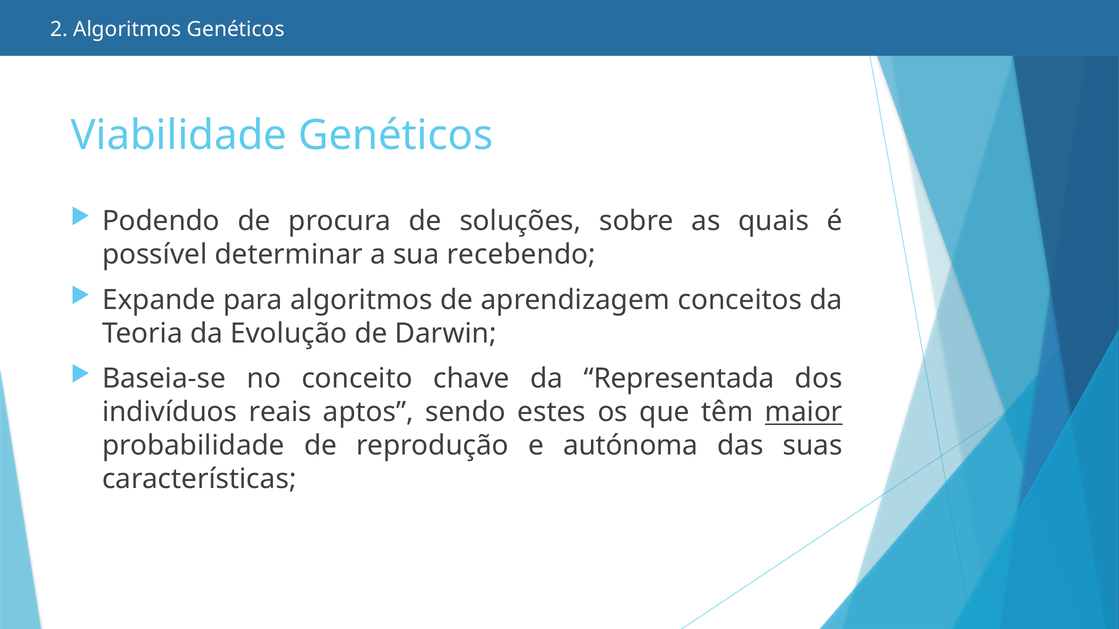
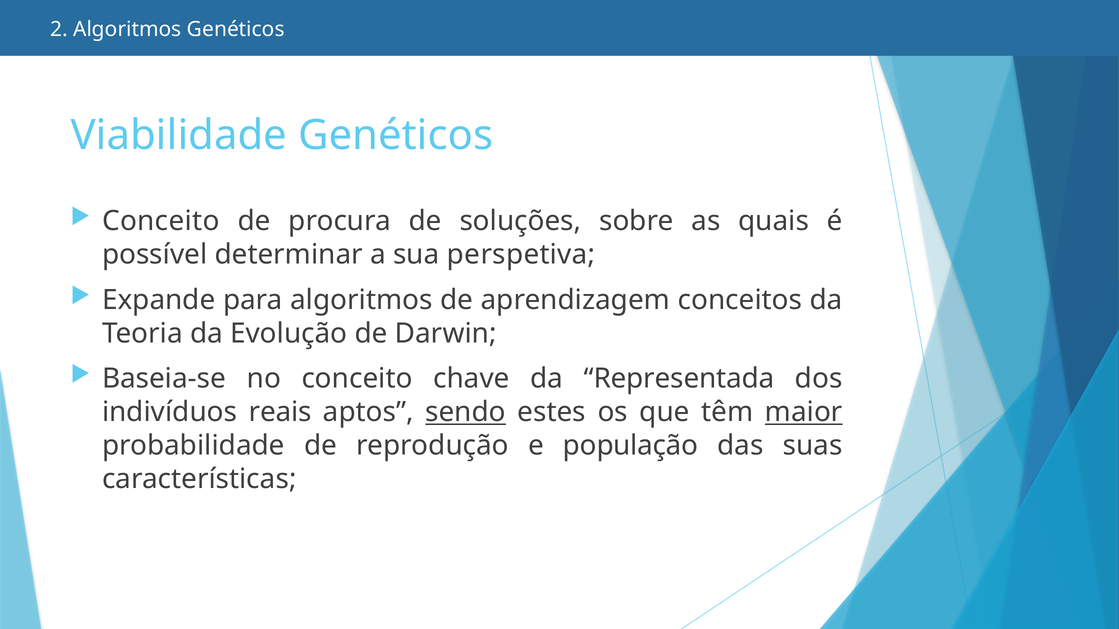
Podendo at (161, 221): Podendo -> Conceito
recebendo: recebendo -> perspetiva
sendo underline: none -> present
autónoma: autónoma -> população
